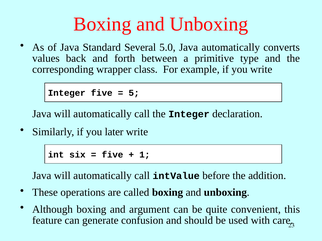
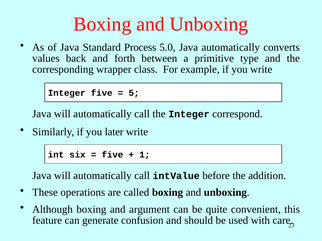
Several: Several -> Process
declaration: declaration -> correspond
